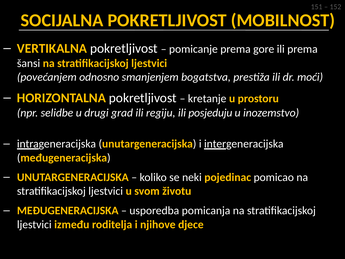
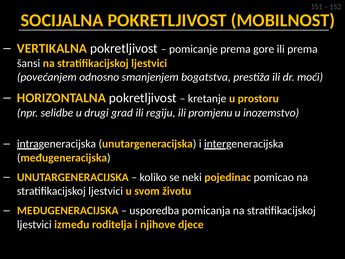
posjeduju: posjeduju -> promjenu
